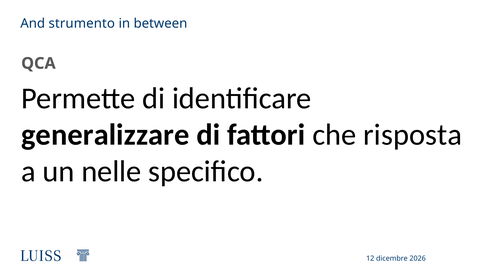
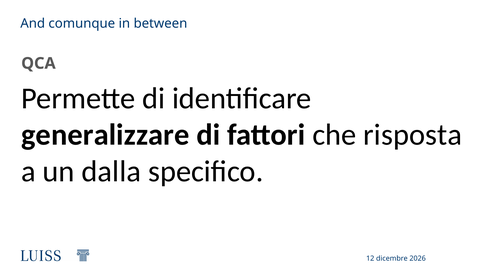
strumento: strumento -> comunque
nelle: nelle -> dalla
